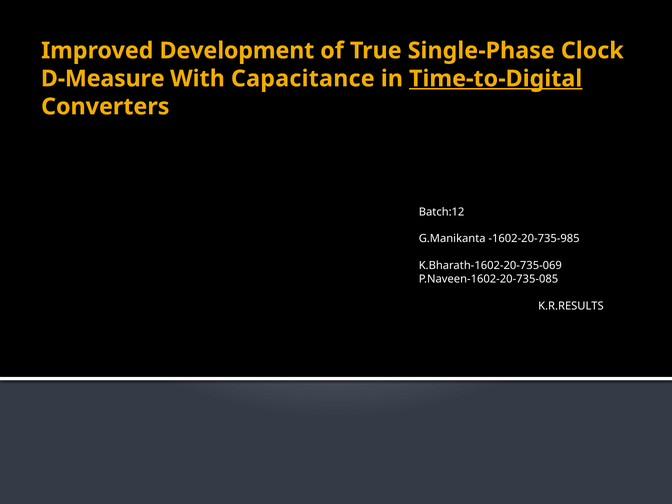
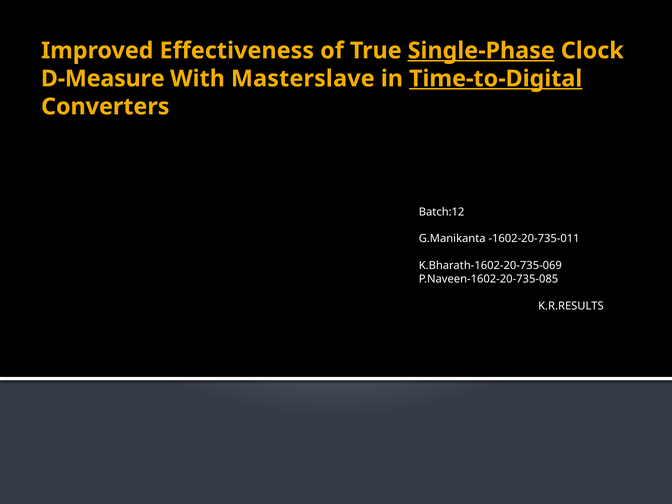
Development: Development -> Effectiveness
Single-Phase underline: none -> present
Capacitance: Capacitance -> Masterslave
-1602-20-735-985: -1602-20-735-985 -> -1602-20-735-011
